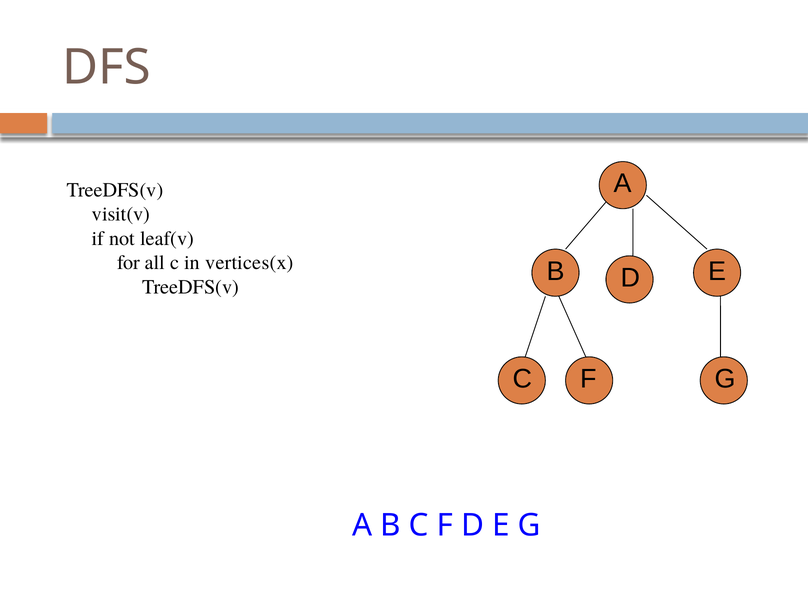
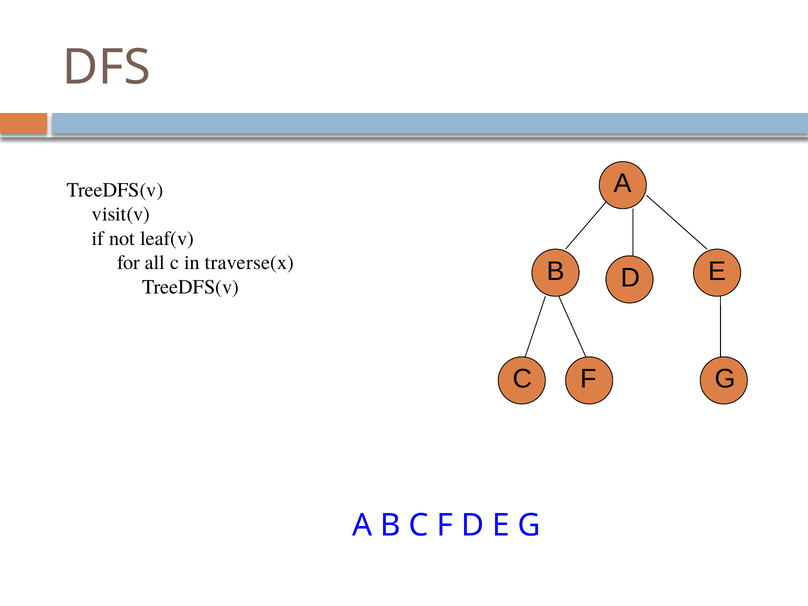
vertices(x: vertices(x -> traverse(x
